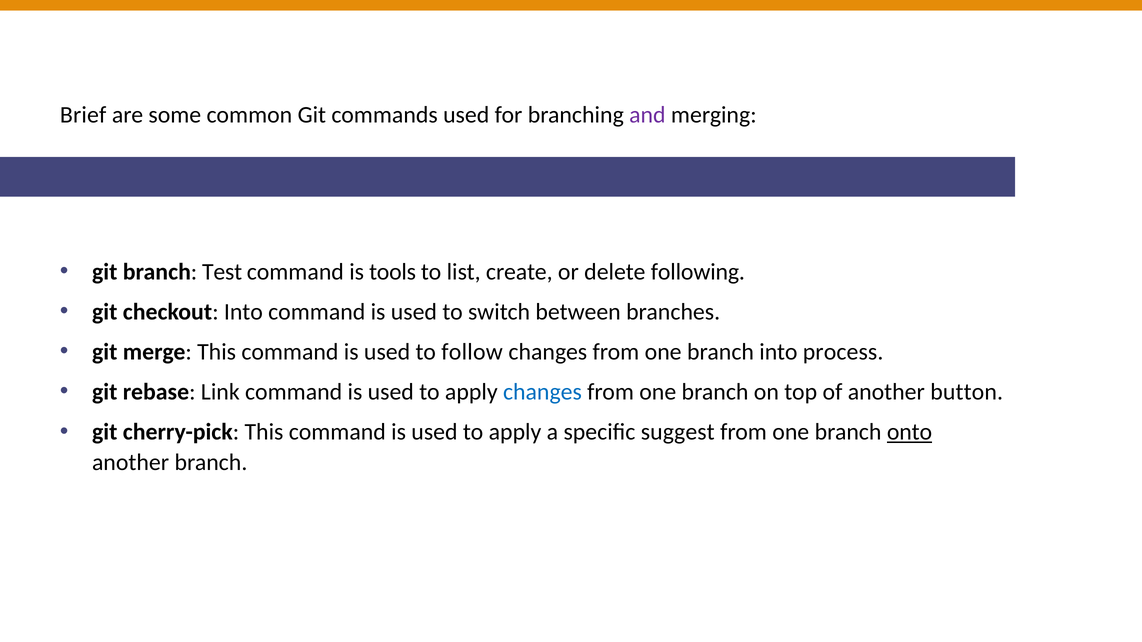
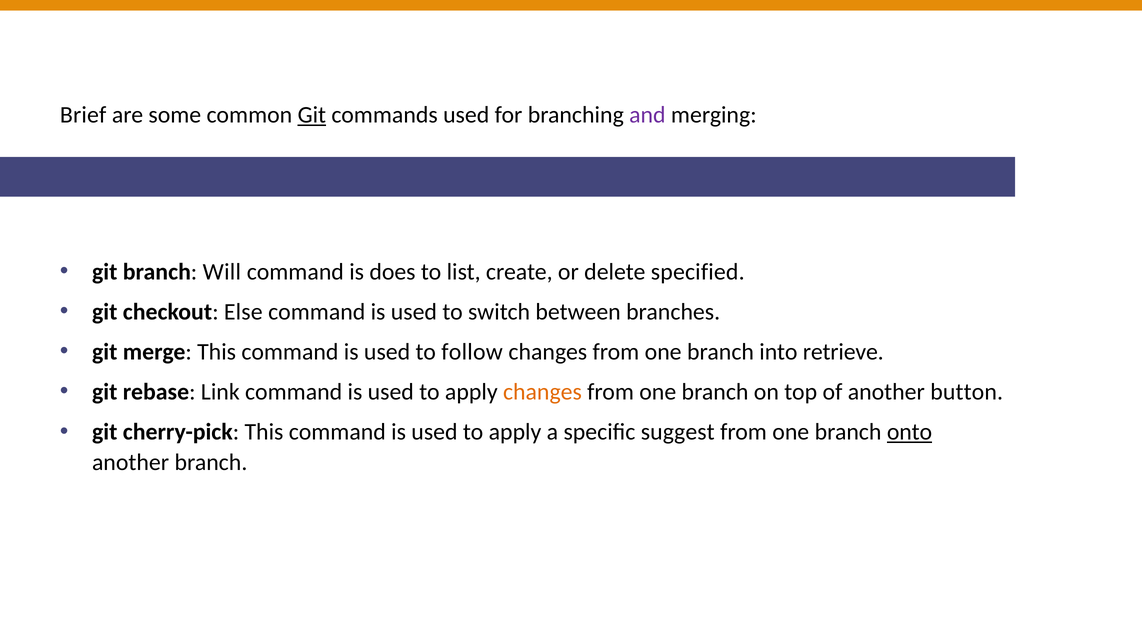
Git at (312, 115) underline: none -> present
Test: Test -> Will
tools: tools -> does
following: following -> specified
checkout Into: Into -> Else
process: process -> retrieve
changes at (542, 392) colour: blue -> orange
